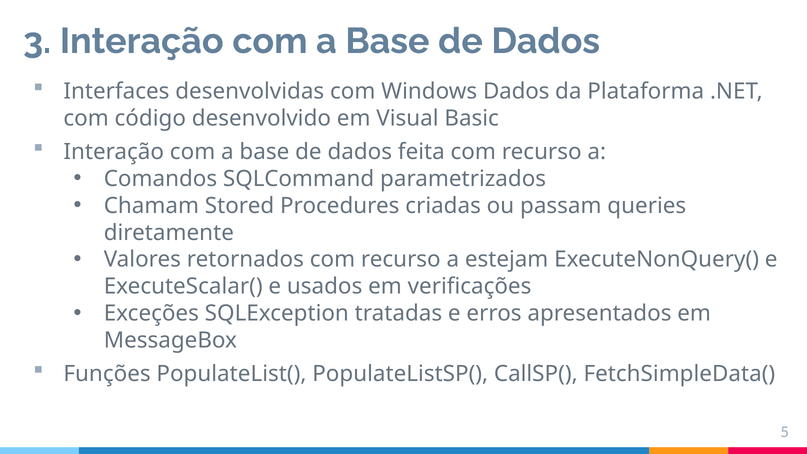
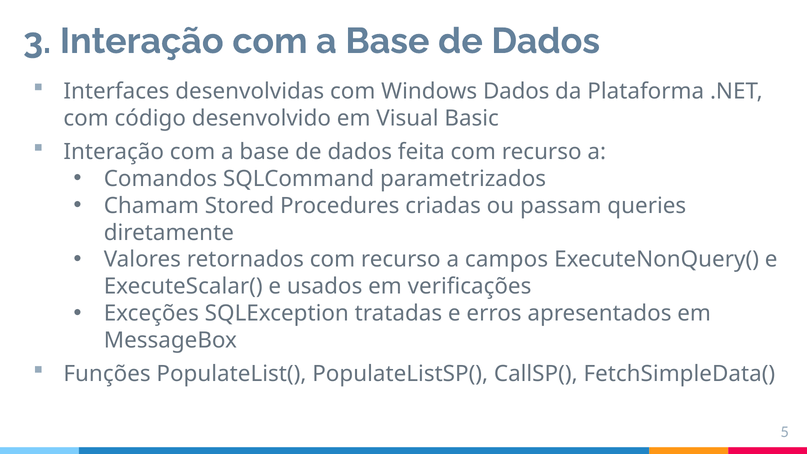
estejam: estejam -> campos
